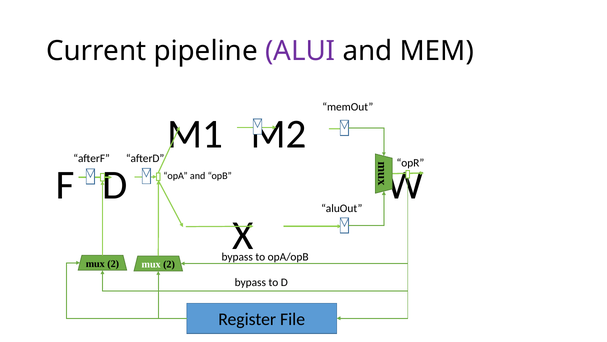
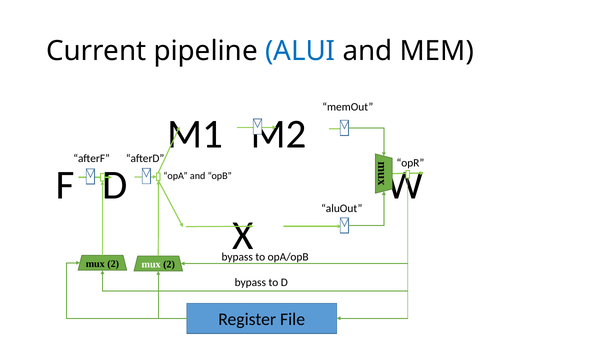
ALUI colour: purple -> blue
